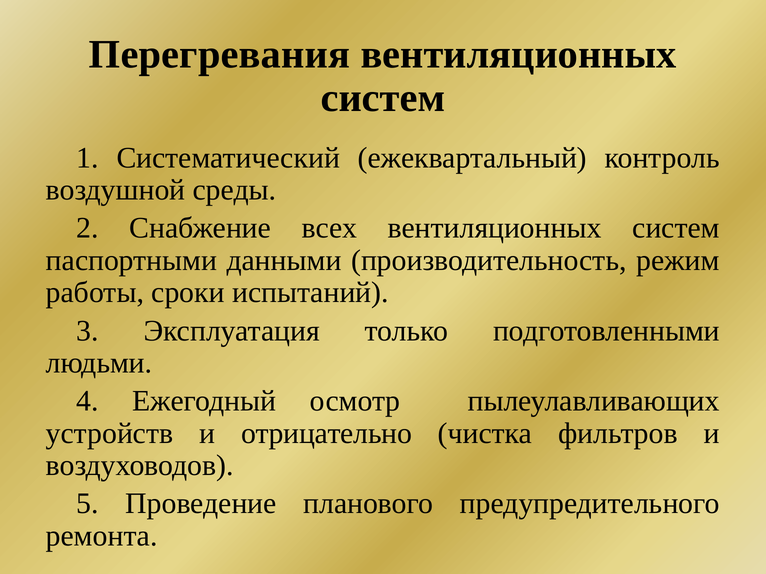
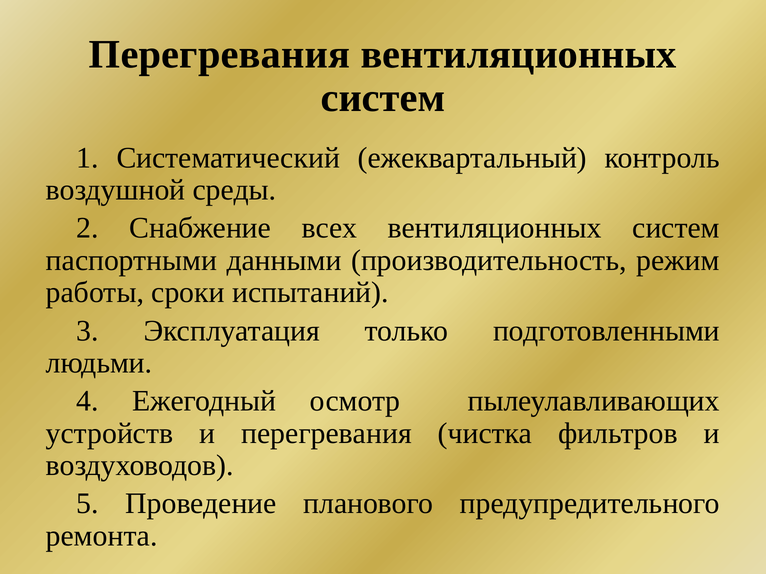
и отрицательно: отрицательно -> перегревания
